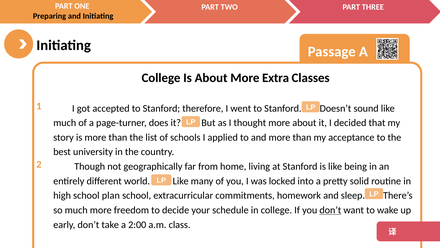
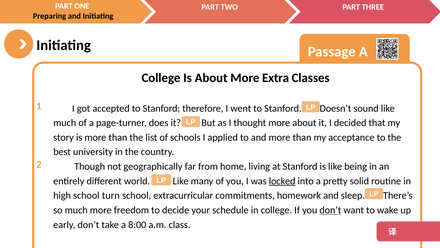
locked underline: none -> present
plan: plan -> turn
2:00: 2:00 -> 8:00
